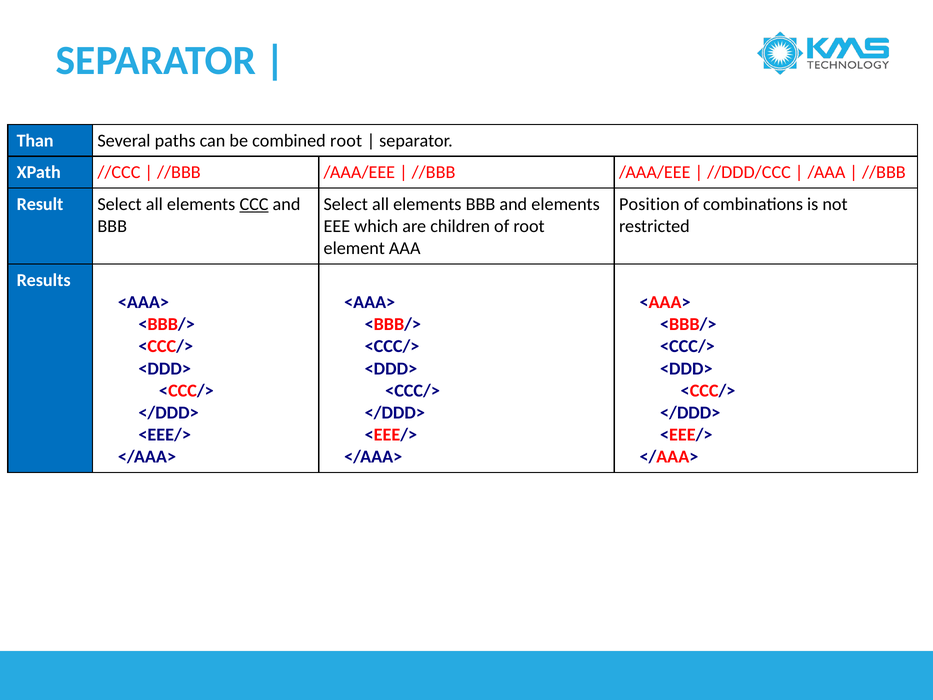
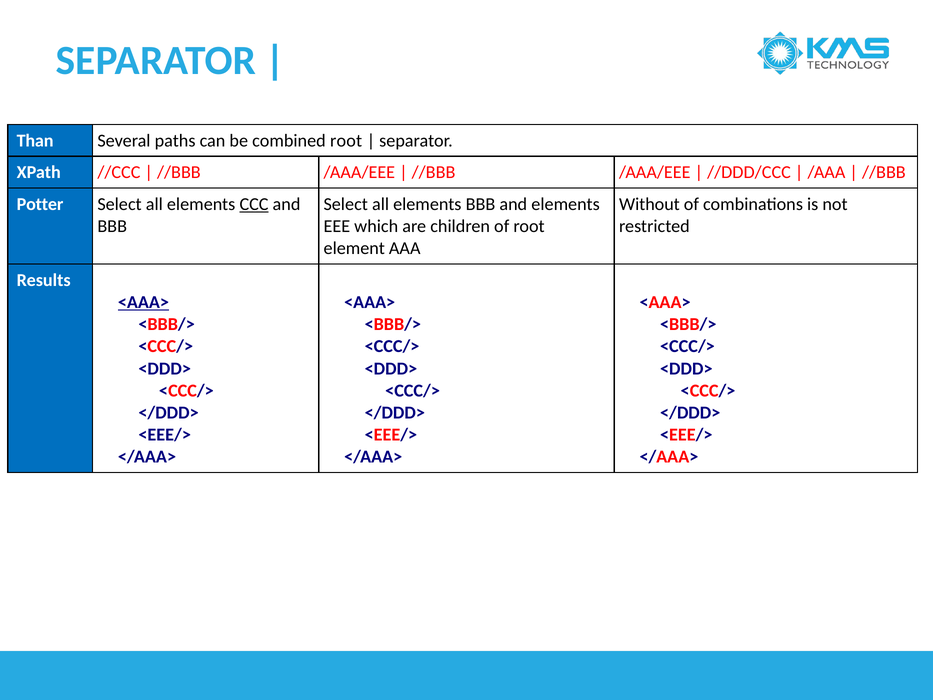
Result: Result -> Potter
Position: Position -> Without
<AAA> at (143, 302) underline: none -> present
